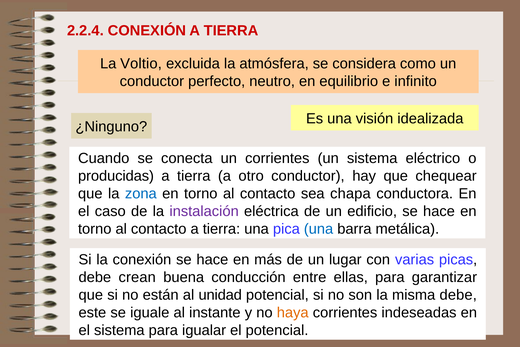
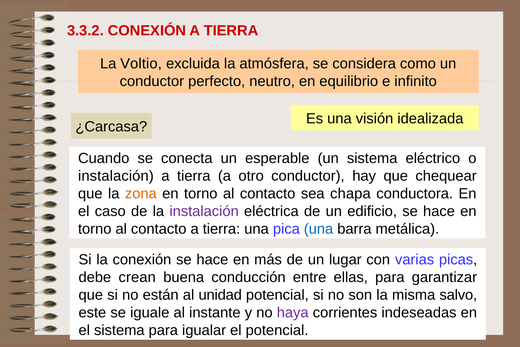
2.2.4: 2.2.4 -> 3.3.2
¿Ninguno: ¿Ninguno -> ¿Carcasa
un corrientes: corrientes -> esperable
producidas at (116, 176): producidas -> instalación
zona colour: blue -> orange
misma debe: debe -> salvo
haya colour: orange -> purple
